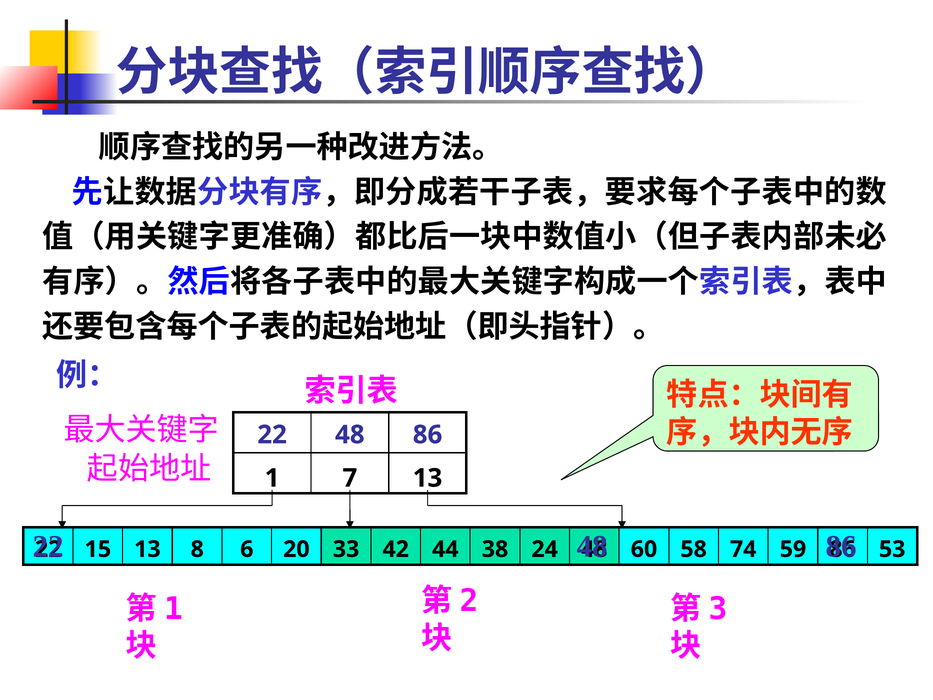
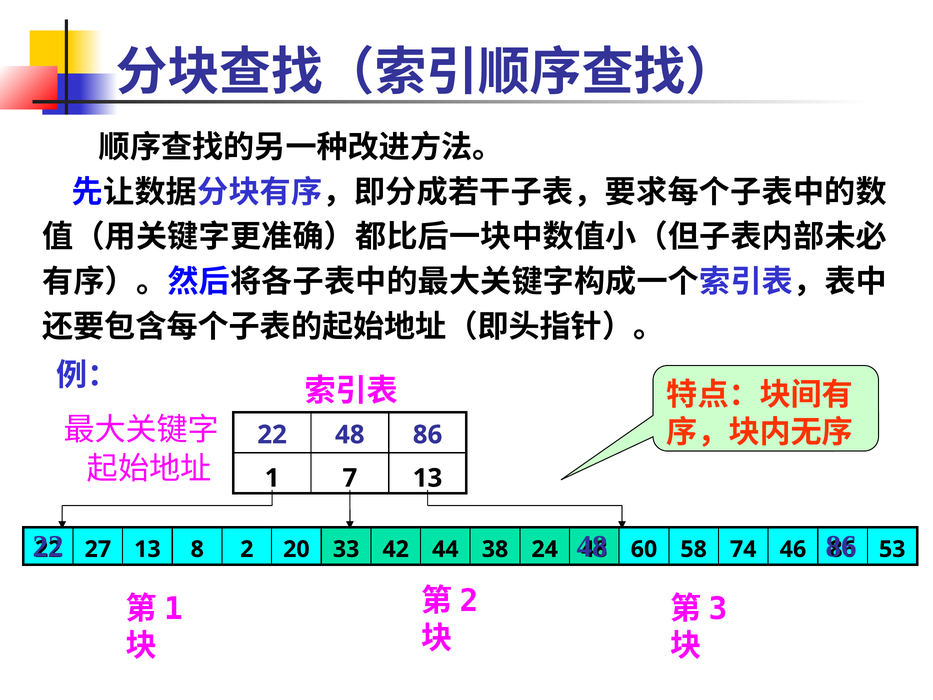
15: 15 -> 27
6: 6 -> 2
59: 59 -> 46
